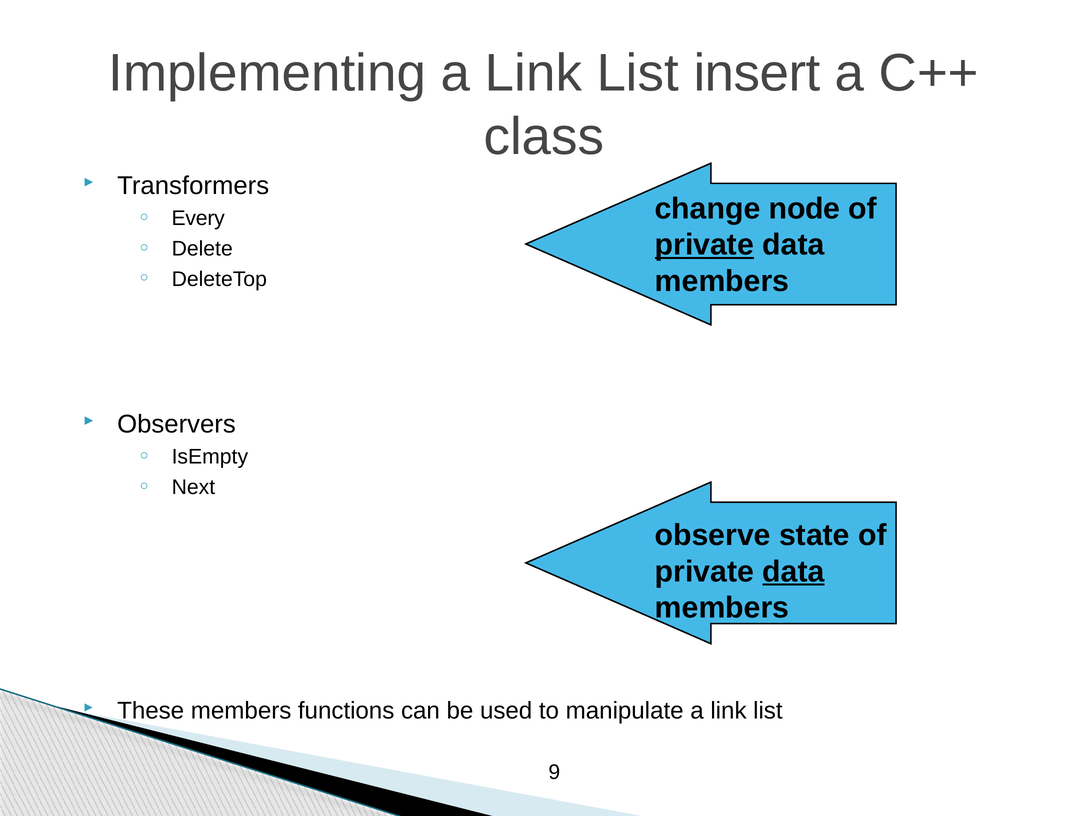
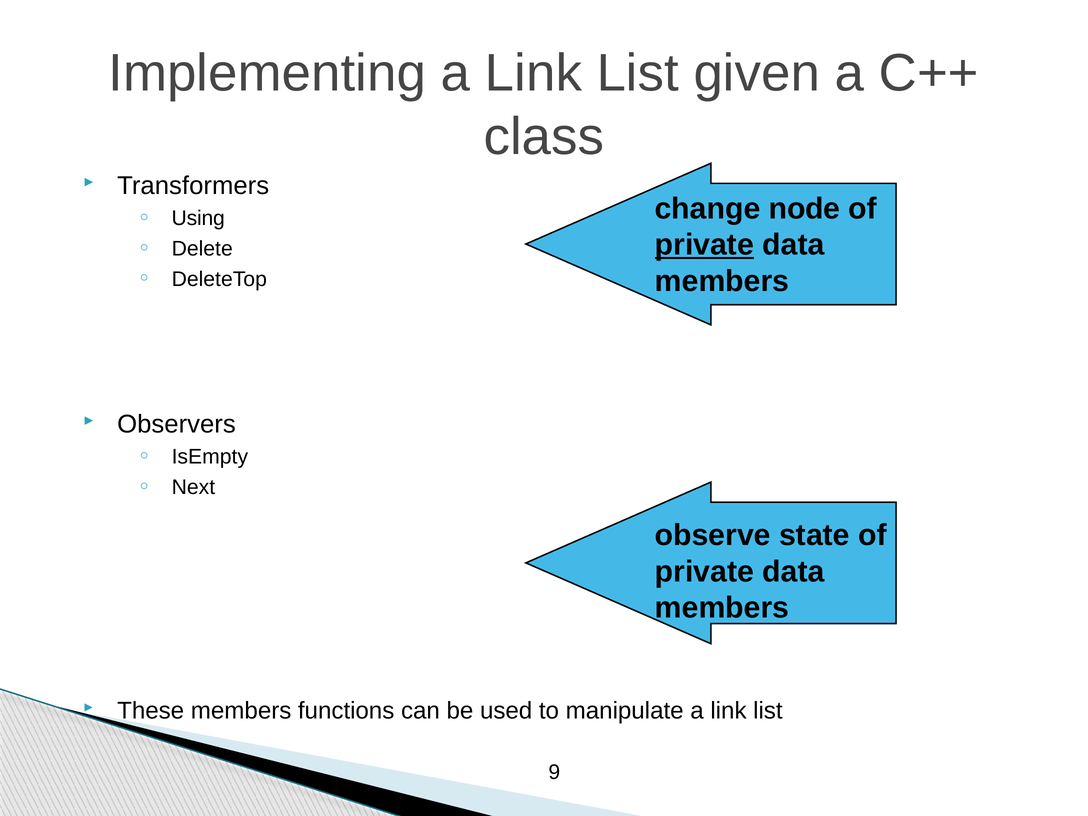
insert: insert -> given
Every: Every -> Using
data at (793, 572) underline: present -> none
